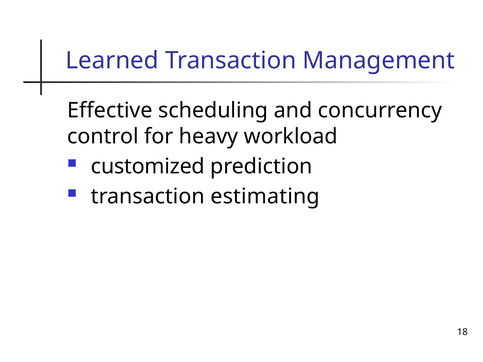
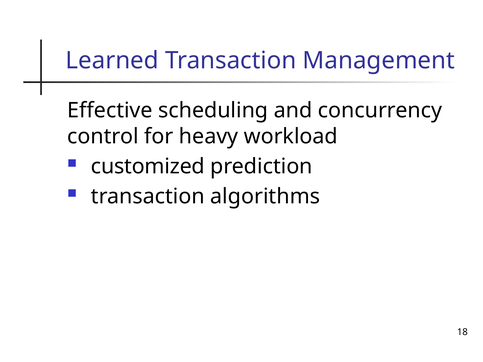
estimating: estimating -> algorithms
